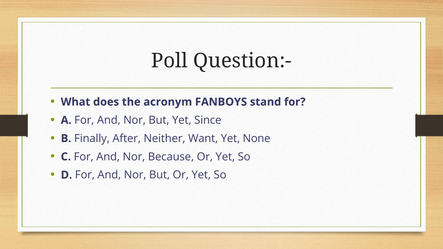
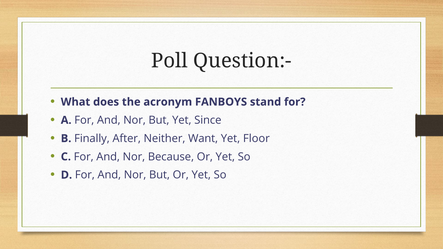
None: None -> Floor
